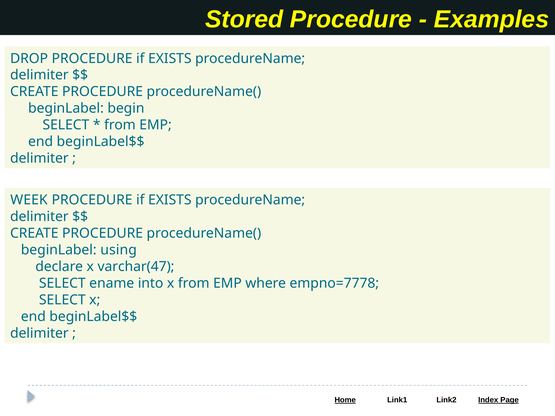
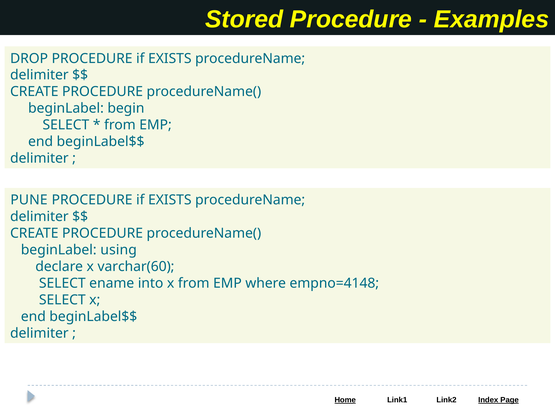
WEEK: WEEK -> PUNE
varchar(47: varchar(47 -> varchar(60
empno=7778: empno=7778 -> empno=4148
